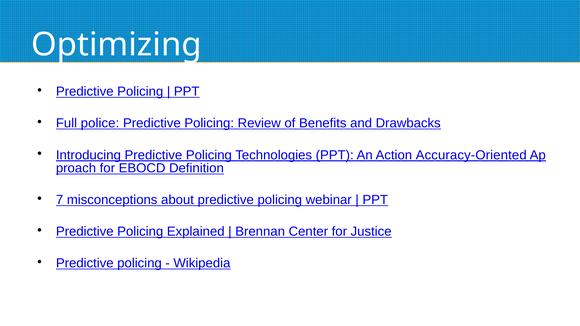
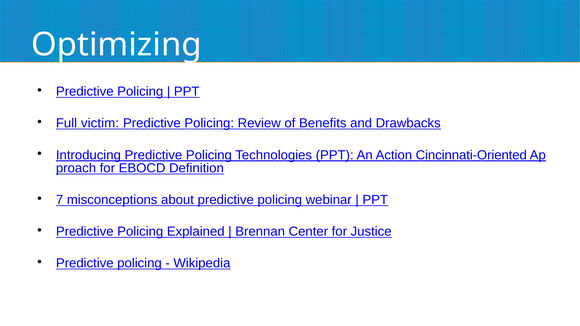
police: police -> victim
Accuracy-Oriented: Accuracy-Oriented -> Cincinnati-Oriented
